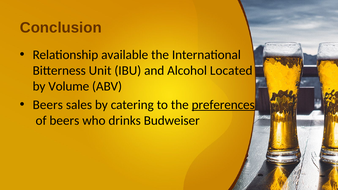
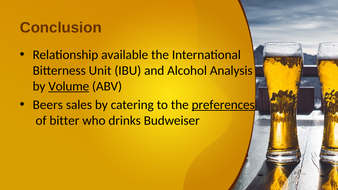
Located: Located -> Analysis
Volume underline: none -> present
of beers: beers -> bitter
